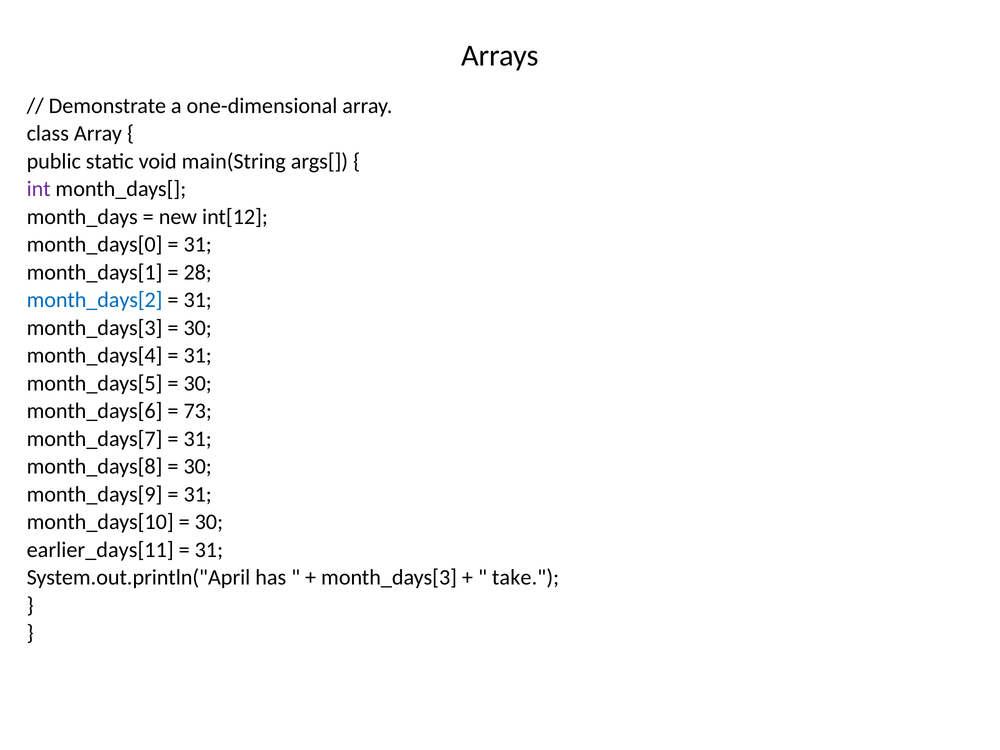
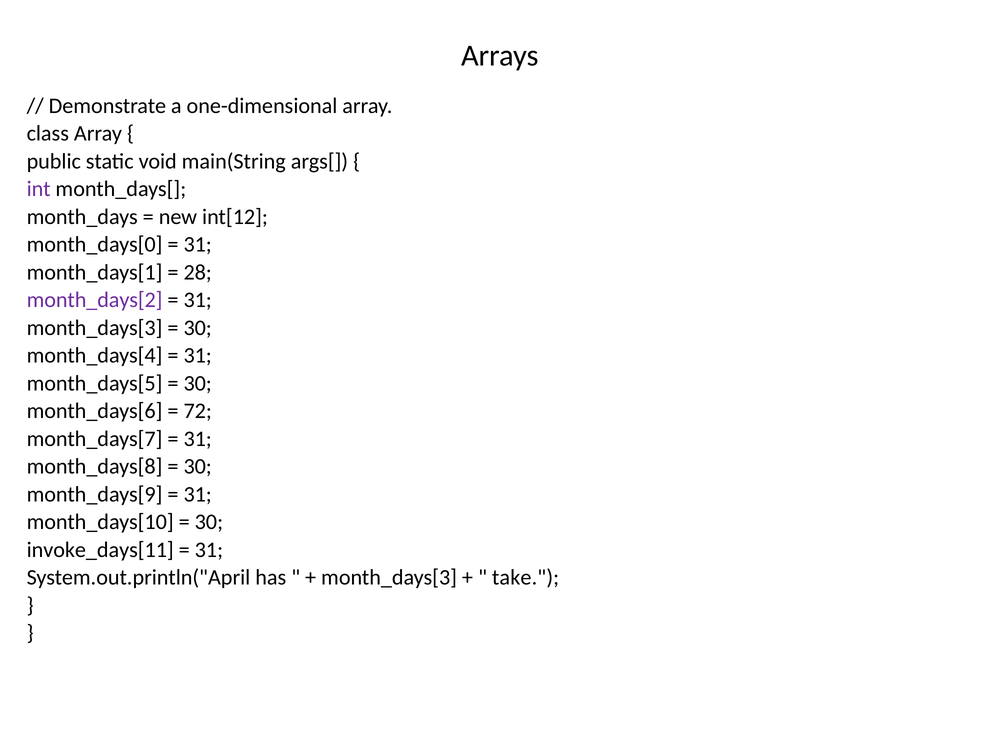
month_days[2 colour: blue -> purple
73: 73 -> 72
earlier_days[11: earlier_days[11 -> invoke_days[11
